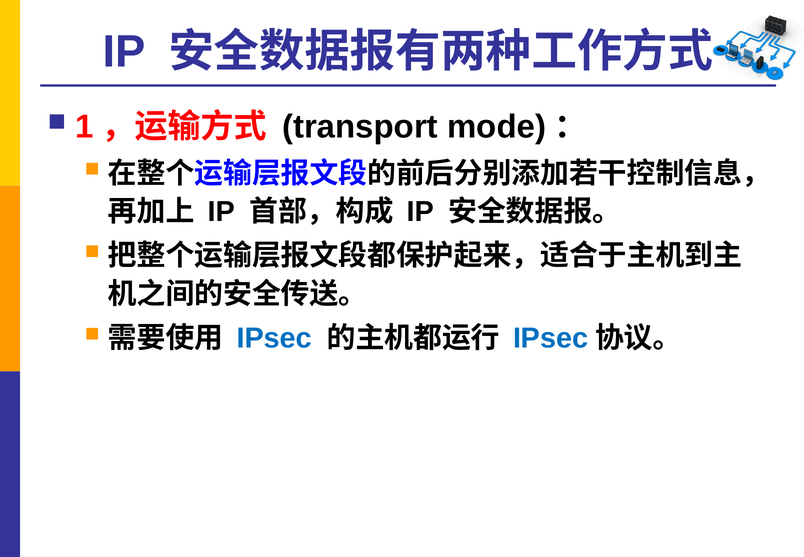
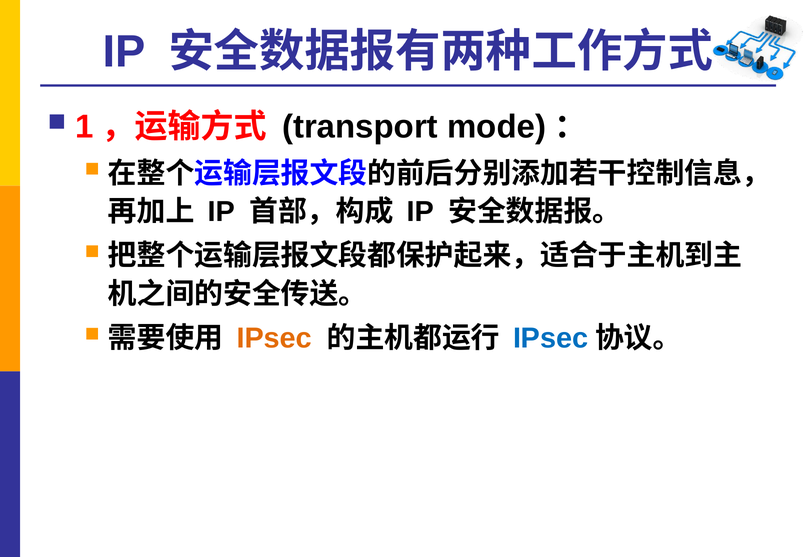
IPsec at (274, 338) colour: blue -> orange
